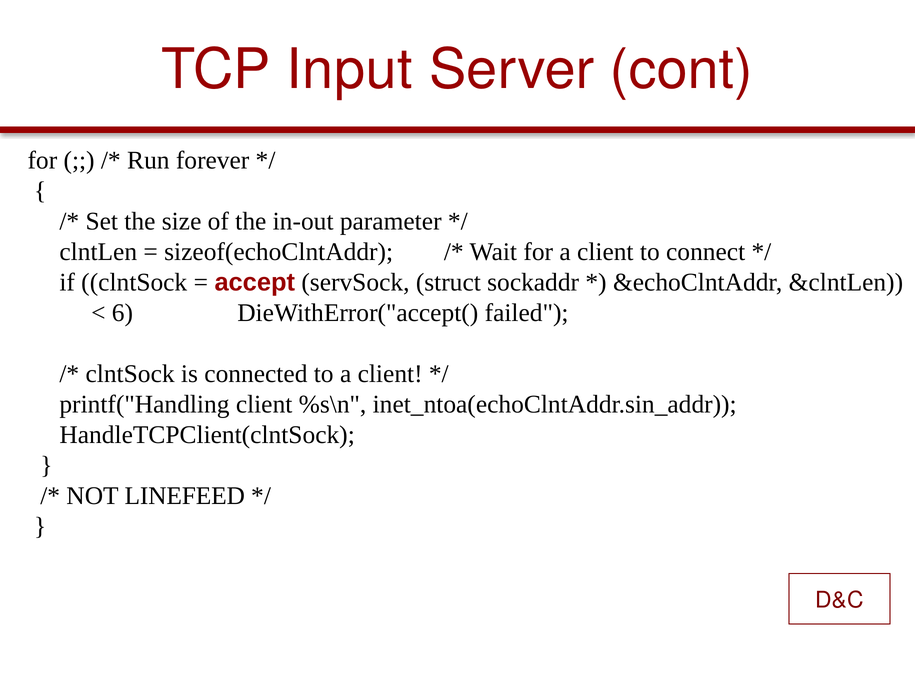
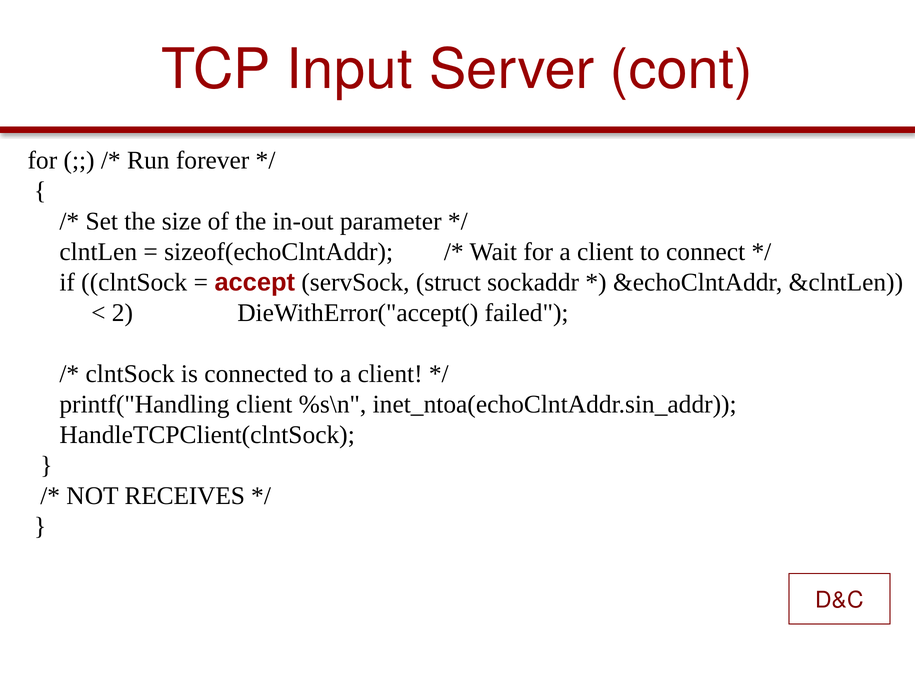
6: 6 -> 2
LINEFEED: LINEFEED -> RECEIVES
